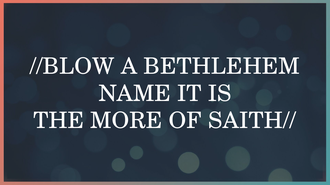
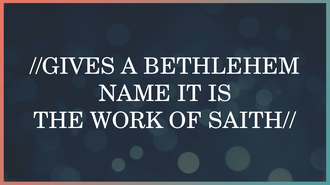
//BLOW: //BLOW -> //GIVES
MORE: MORE -> WORK
